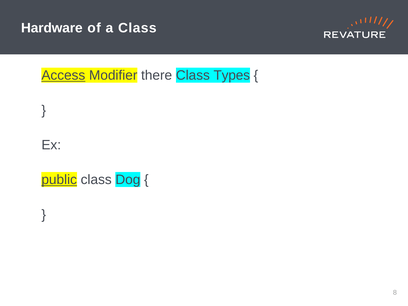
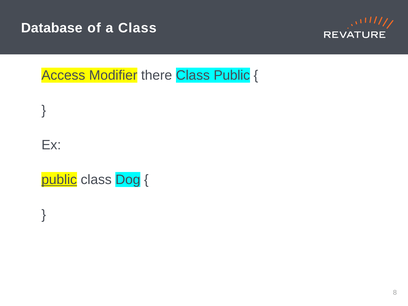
Hardware: Hardware -> Database
Access underline: present -> none
Class Types: Types -> Public
